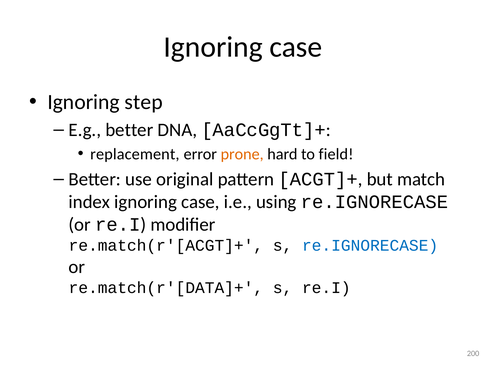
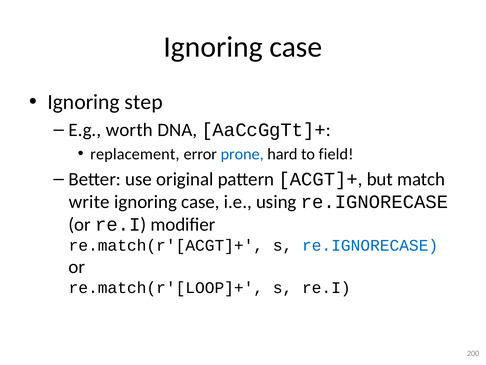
E.g better: better -> worth
prone colour: orange -> blue
index: index -> write
re.match(r'[DATA]+: re.match(r'[DATA]+ -> re.match(r'[LOOP]+
